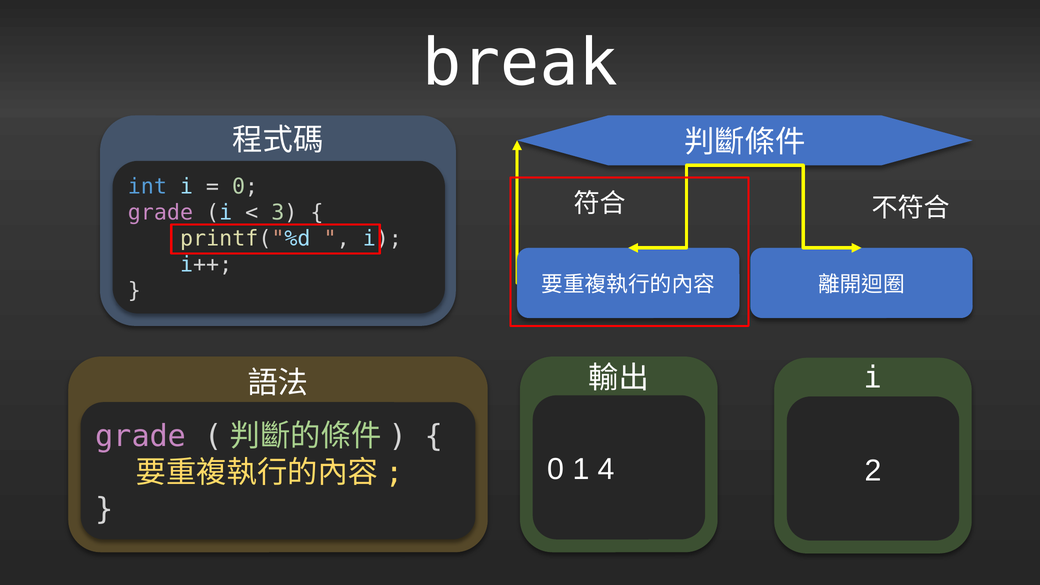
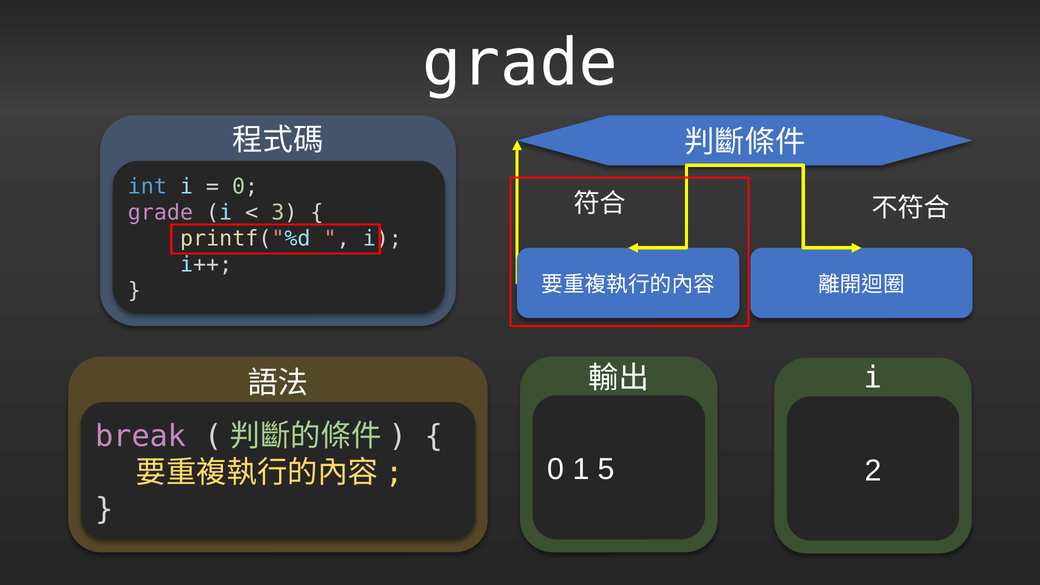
break at (520, 63): break -> grade
grade at (141, 436): grade -> break
4: 4 -> 5
